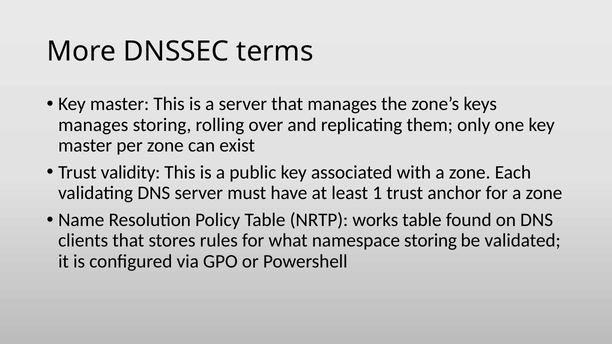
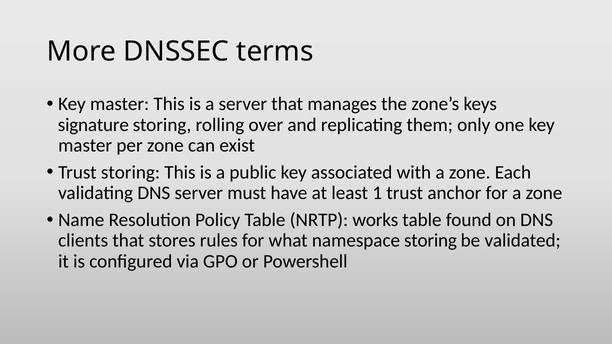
manages at (93, 125): manages -> signature
Trust validity: validity -> storing
